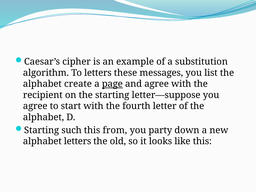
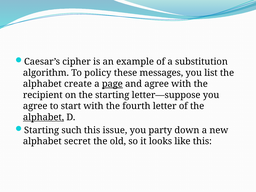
To letters: letters -> policy
alphabet at (44, 117) underline: none -> present
from: from -> issue
alphabet letters: letters -> secret
